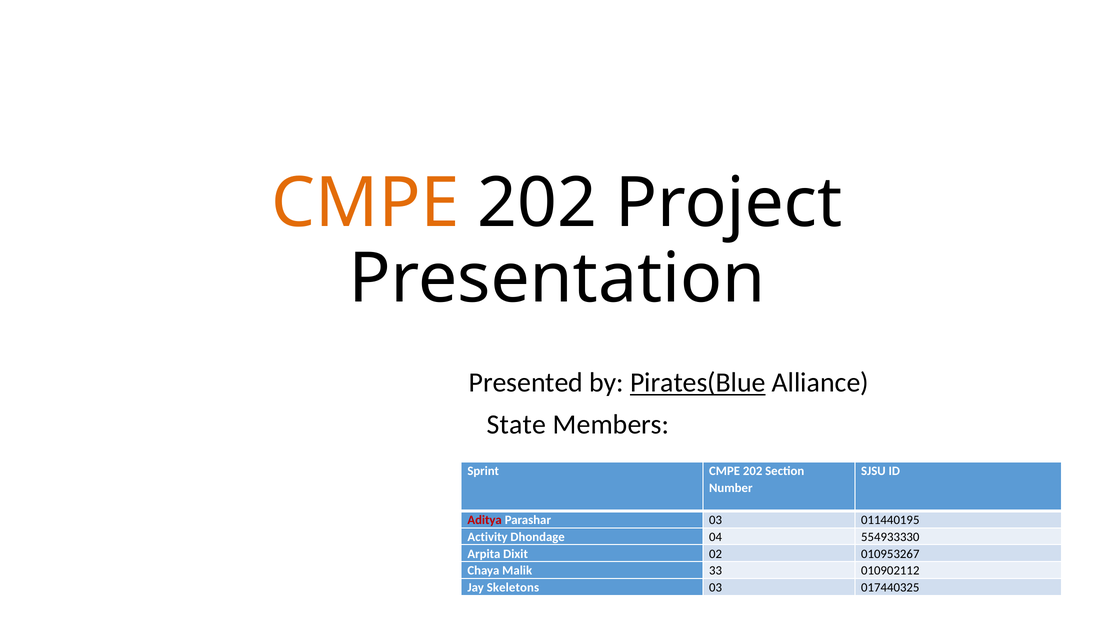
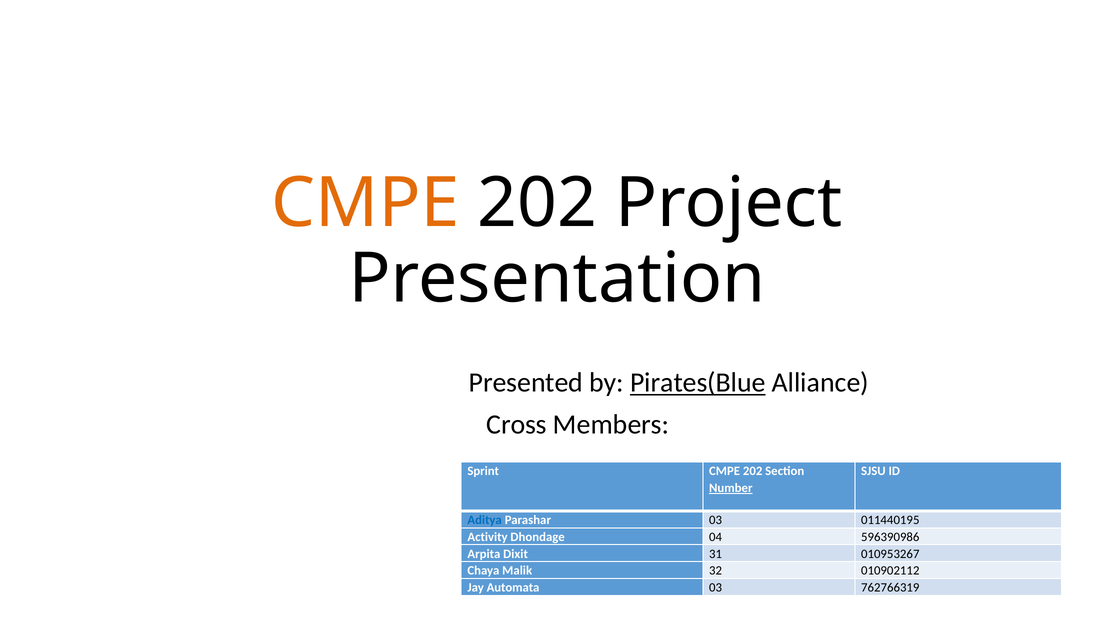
State: State -> Cross
Number underline: none -> present
Aditya colour: red -> blue
554933330: 554933330 -> 596390986
02: 02 -> 31
33: 33 -> 32
Skeletons: Skeletons -> Automata
017440325: 017440325 -> 762766319
